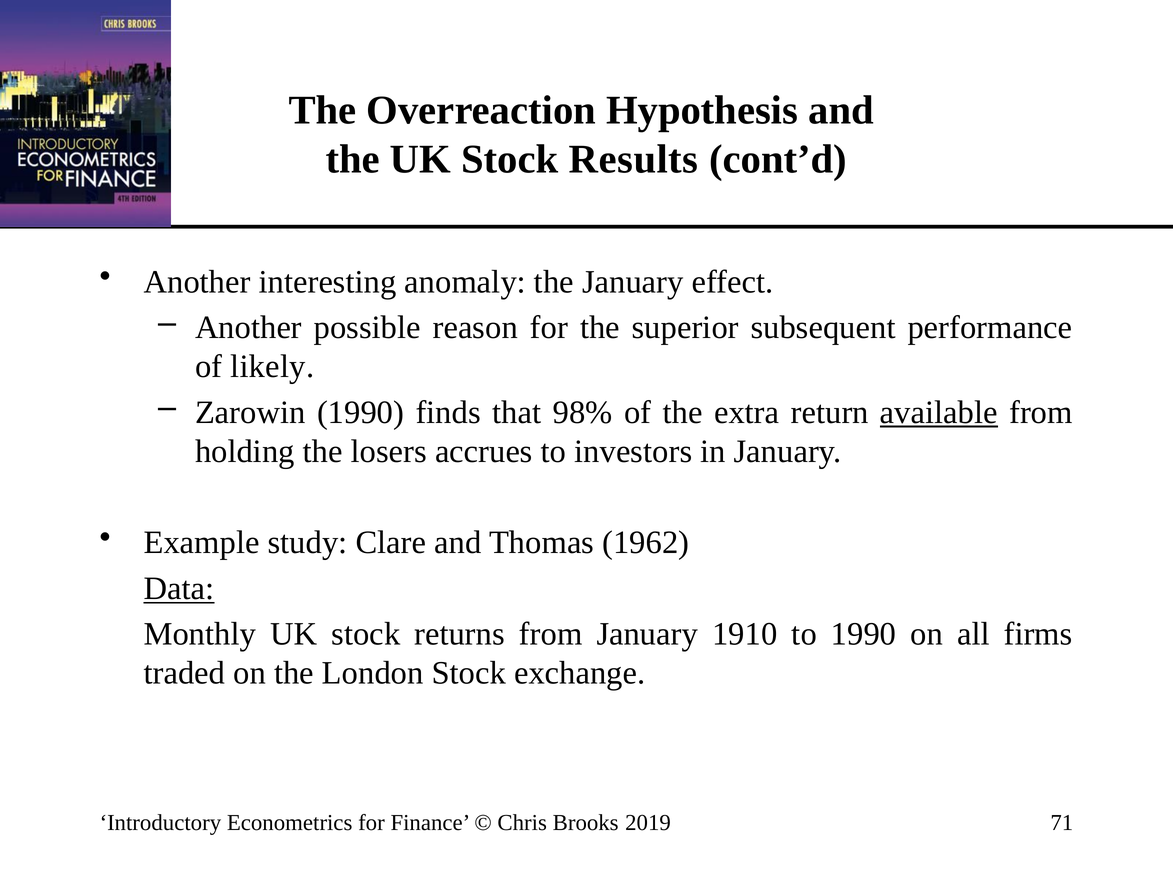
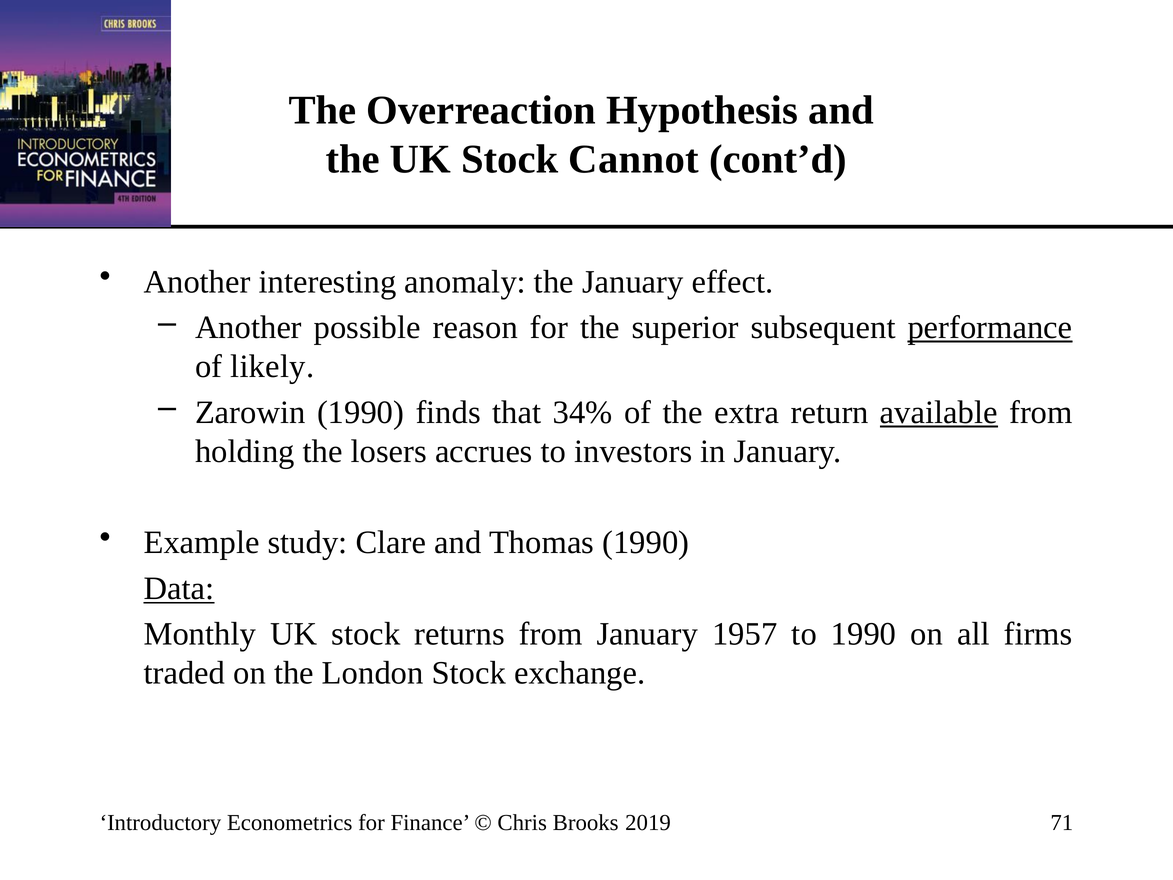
Results: Results -> Cannot
performance underline: none -> present
98%: 98% -> 34%
Thomas 1962: 1962 -> 1990
1910: 1910 -> 1957
